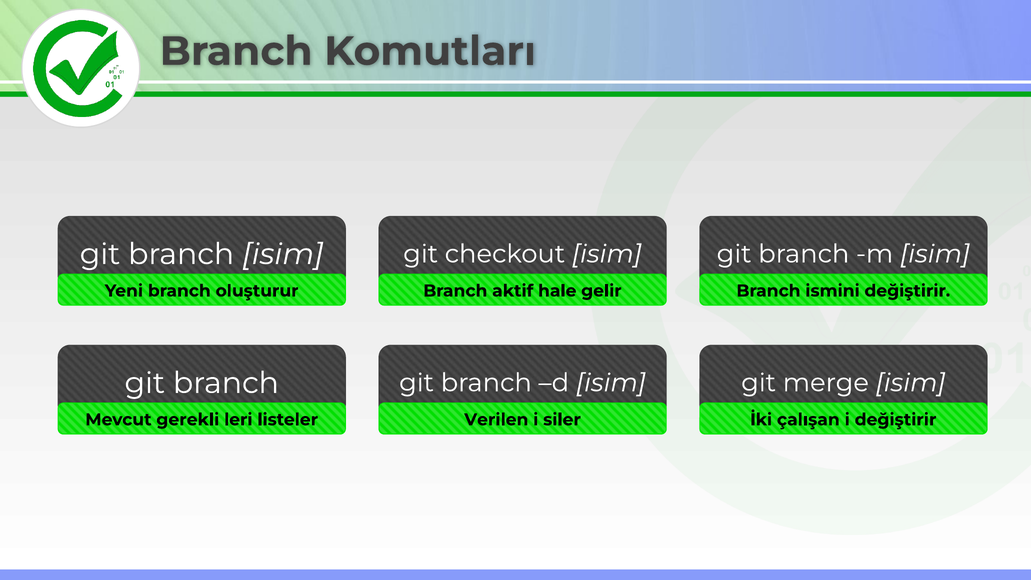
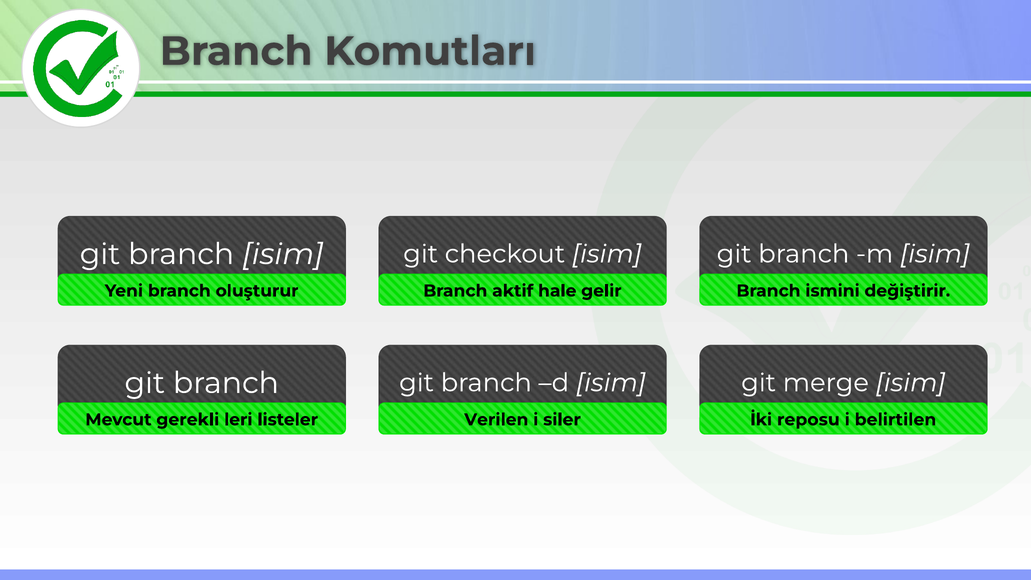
çalışan: çalışan -> reposu
i değiştirir: değiştirir -> belirtilen
